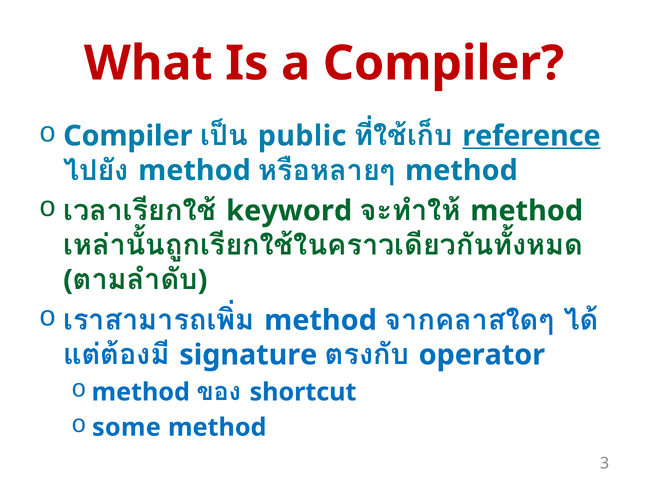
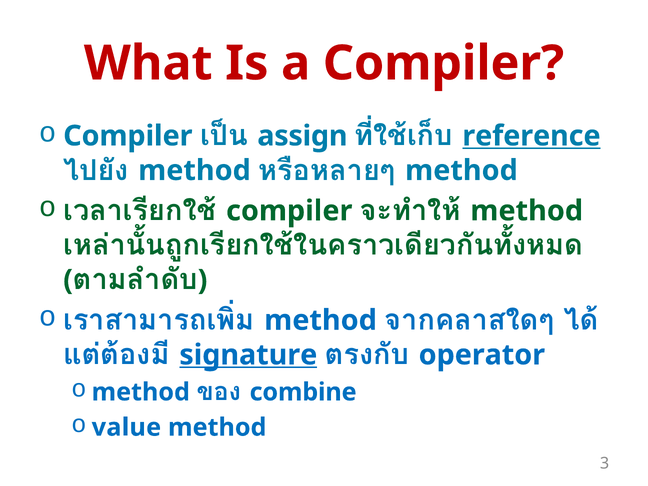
public: public -> assign
keyword at (289, 211): keyword -> compiler
signature underline: none -> present
shortcut: shortcut -> combine
some: some -> value
